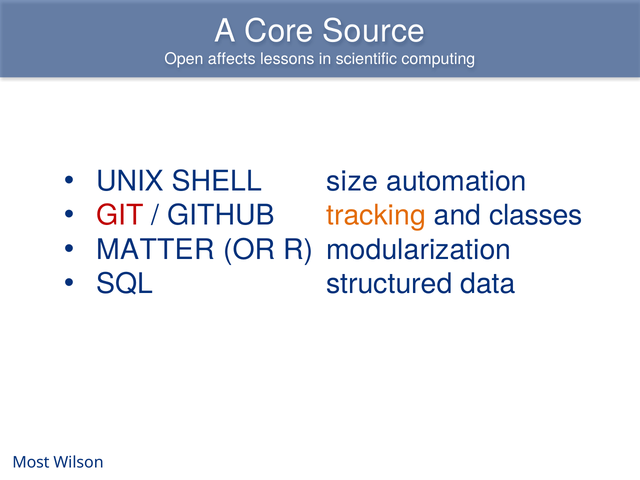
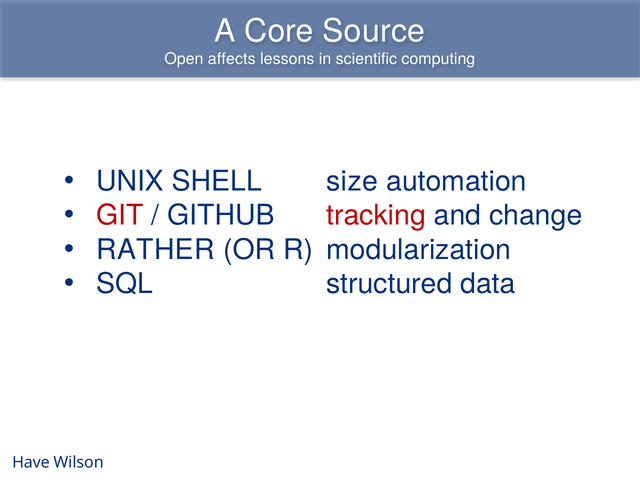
tracking colour: orange -> red
classes: classes -> change
MATTER: MATTER -> RATHER
Most: Most -> Have
